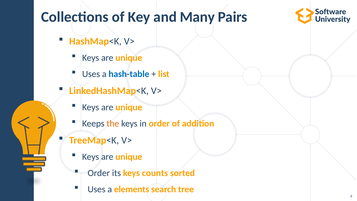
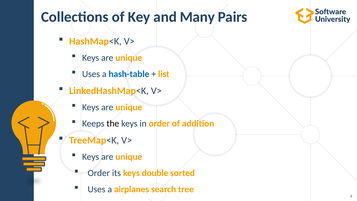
the colour: orange -> black
counts: counts -> double
elements: elements -> airplanes
